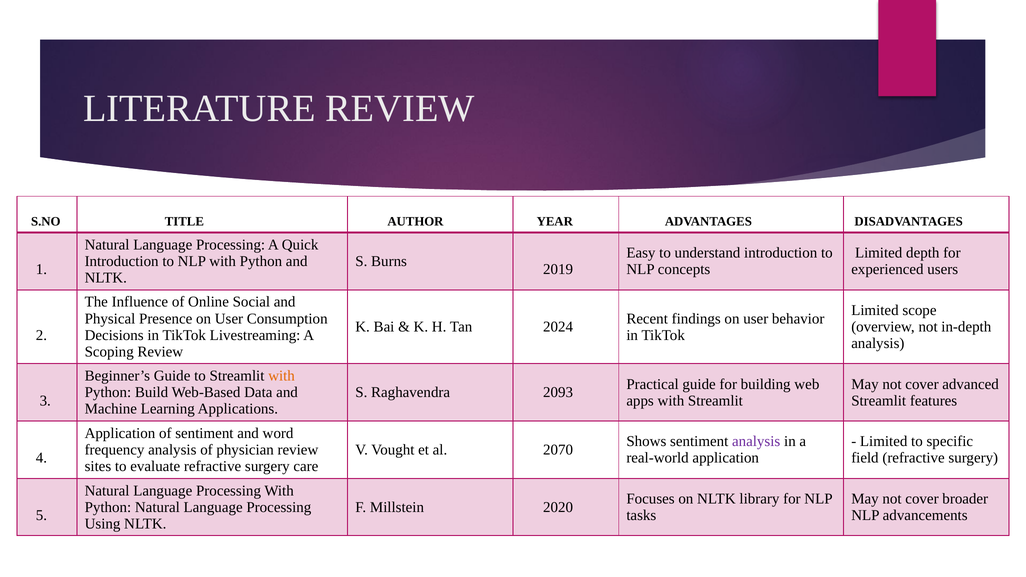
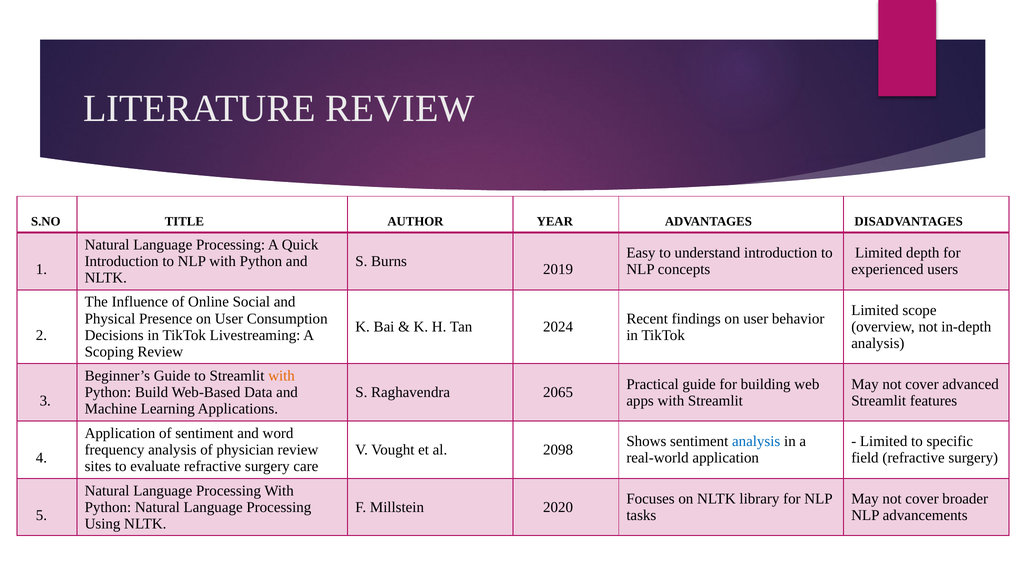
2093: 2093 -> 2065
analysis at (756, 442) colour: purple -> blue
2070: 2070 -> 2098
